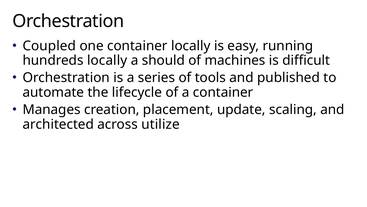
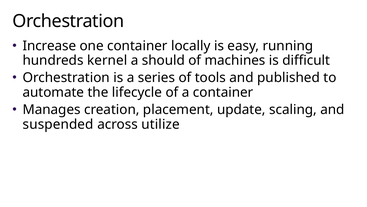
Coupled: Coupled -> Increase
hundreds locally: locally -> kernel
architected: architected -> suspended
